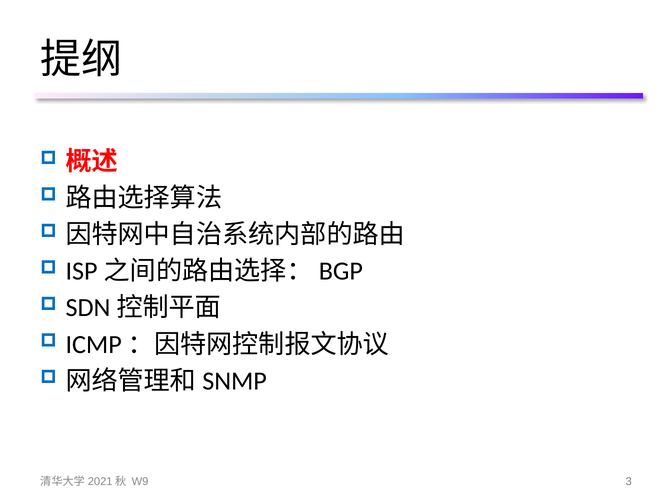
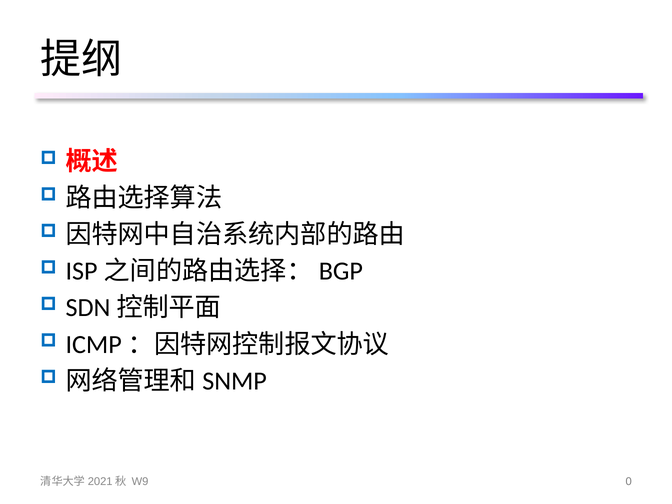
3: 3 -> 0
